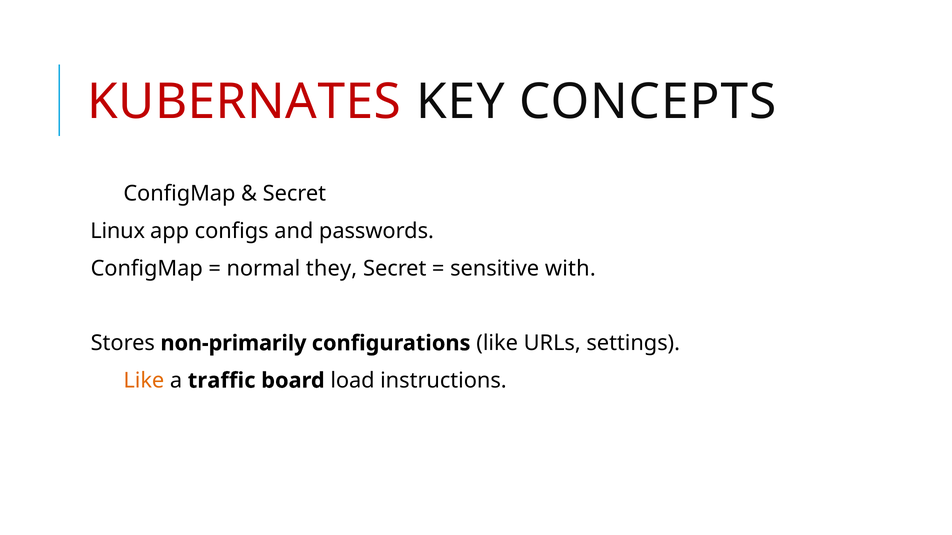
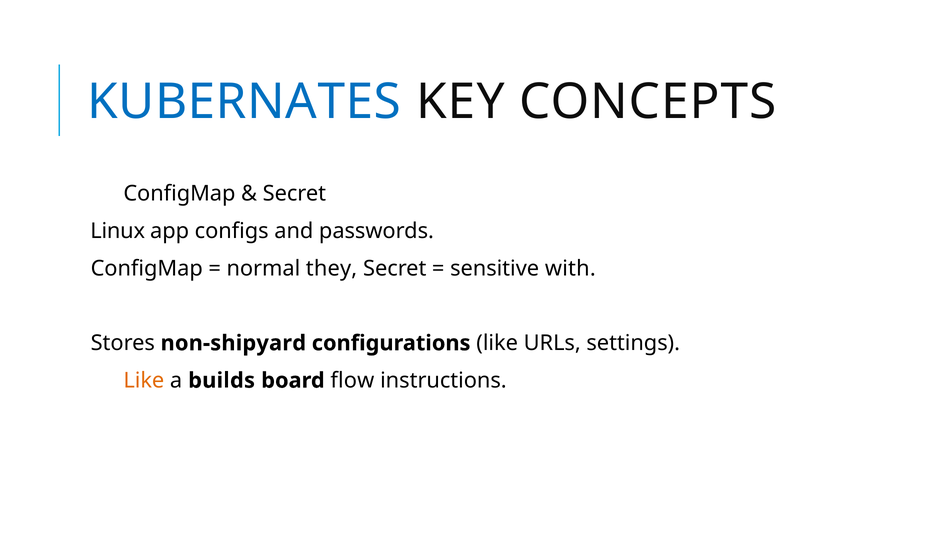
KUBERNATES colour: red -> blue
non-primarily: non-primarily -> non-shipyard
traffic: traffic -> builds
load: load -> flow
